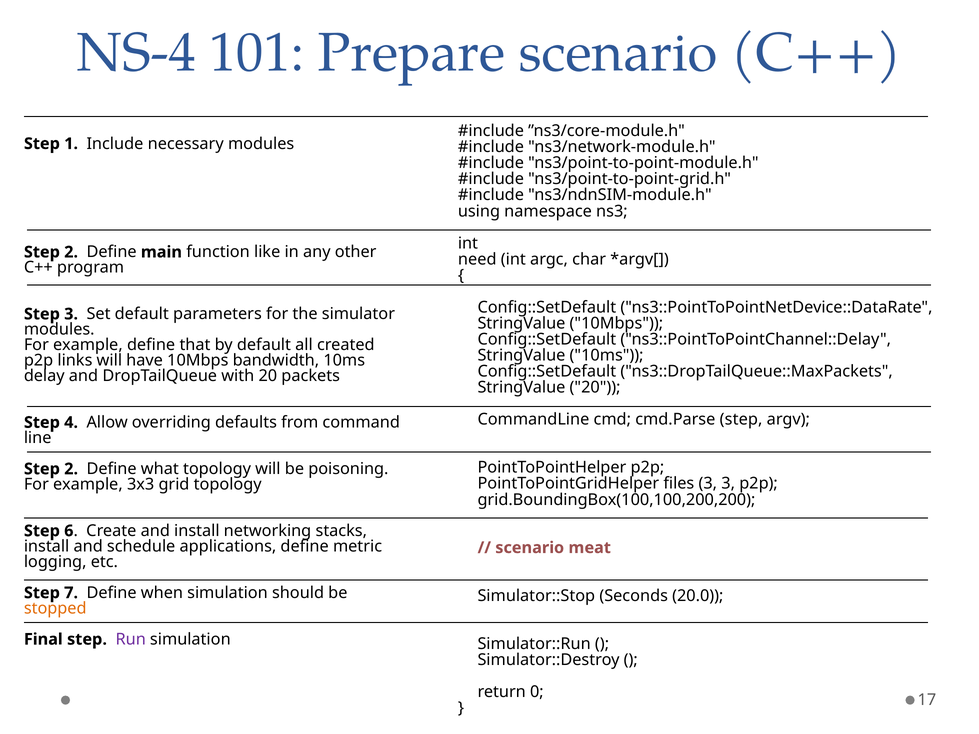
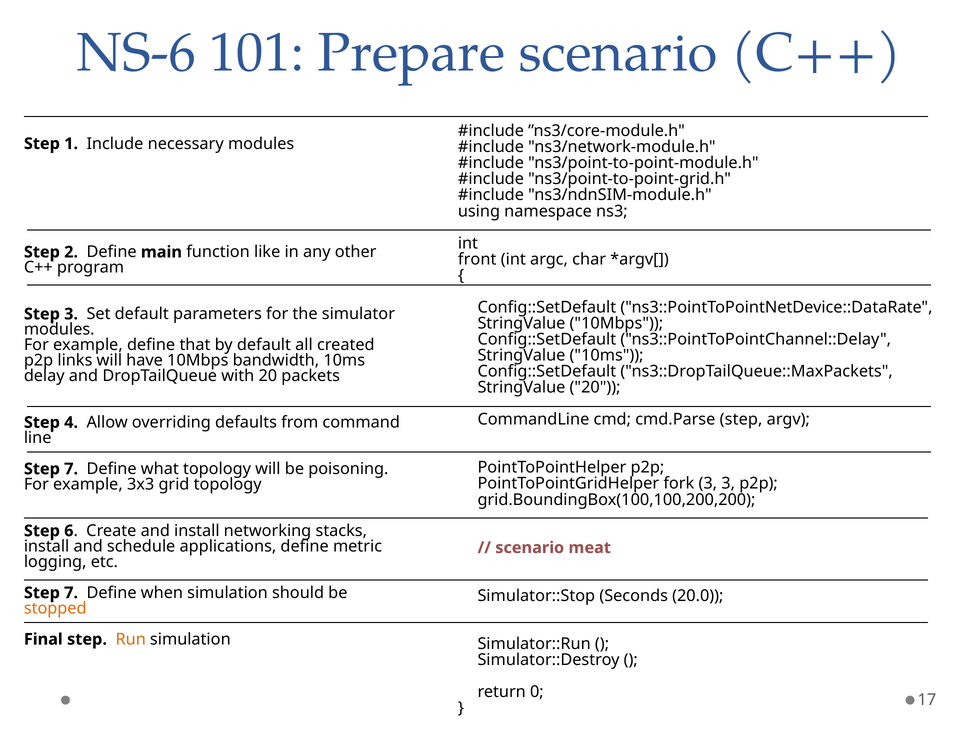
NS-4: NS-4 -> NS-6
need: need -> front
2 at (71, 469): 2 -> 7
files: files -> fork
Run colour: purple -> orange
